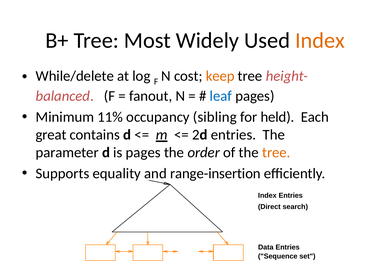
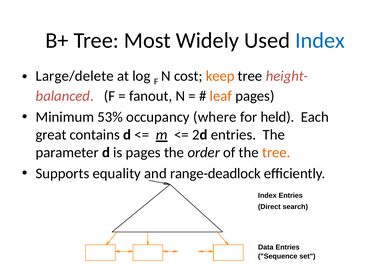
Index at (320, 40) colour: orange -> blue
While/delete: While/delete -> Large/delete
leaf colour: blue -> orange
11%: 11% -> 53%
sibling: sibling -> where
range-insertion: range-insertion -> range-deadlock
